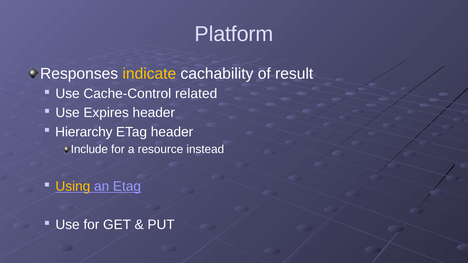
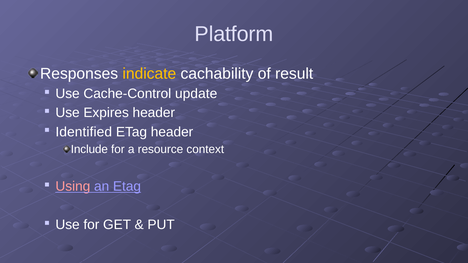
related: related -> update
Hierarchy: Hierarchy -> Identified
instead: instead -> context
Using colour: yellow -> pink
